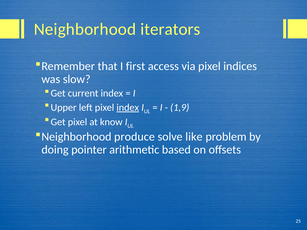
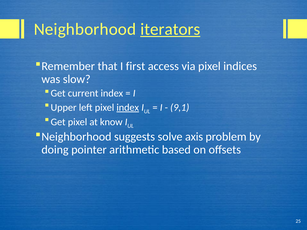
iterators underline: none -> present
1,9: 1,9 -> 9,1
produce: produce -> suggests
like: like -> axis
